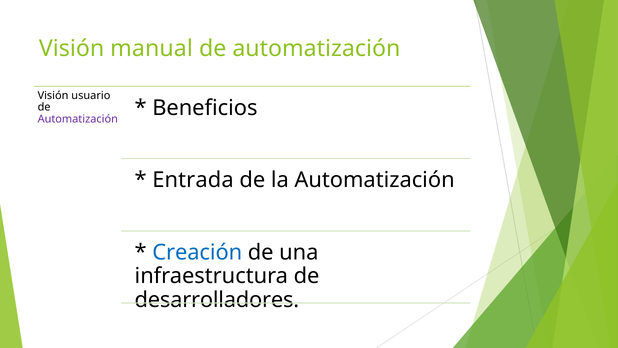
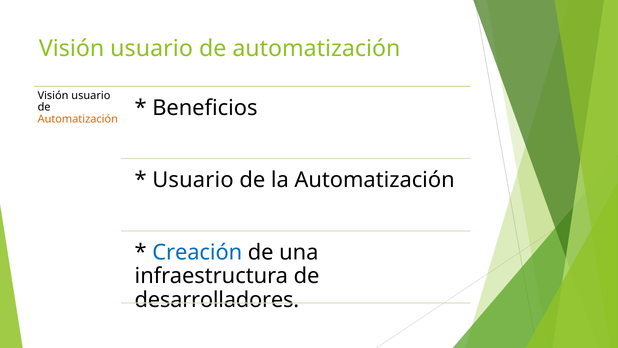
manual at (152, 49): manual -> usuario
Automatización at (78, 119) colour: purple -> orange
Entrada at (193, 180): Entrada -> Usuario
